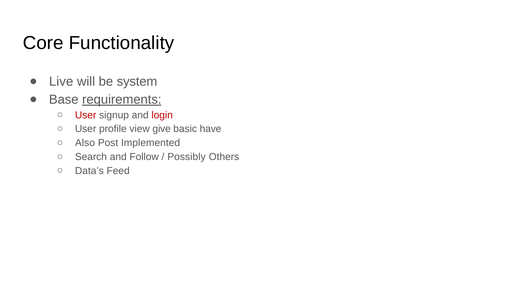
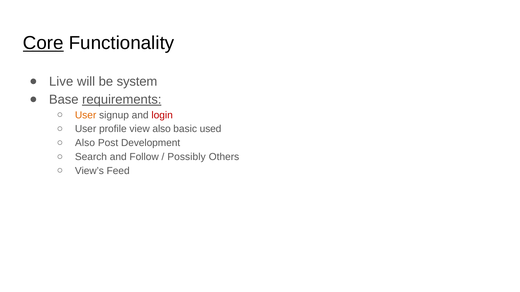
Core underline: none -> present
User at (86, 115) colour: red -> orange
view give: give -> also
have: have -> used
Implemented: Implemented -> Development
Data’s: Data’s -> View’s
